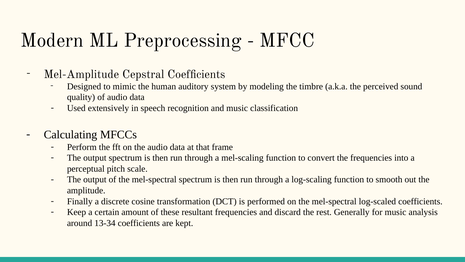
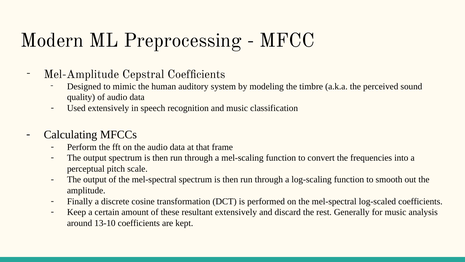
resultant frequencies: frequencies -> extensively
13-34: 13-34 -> 13-10
